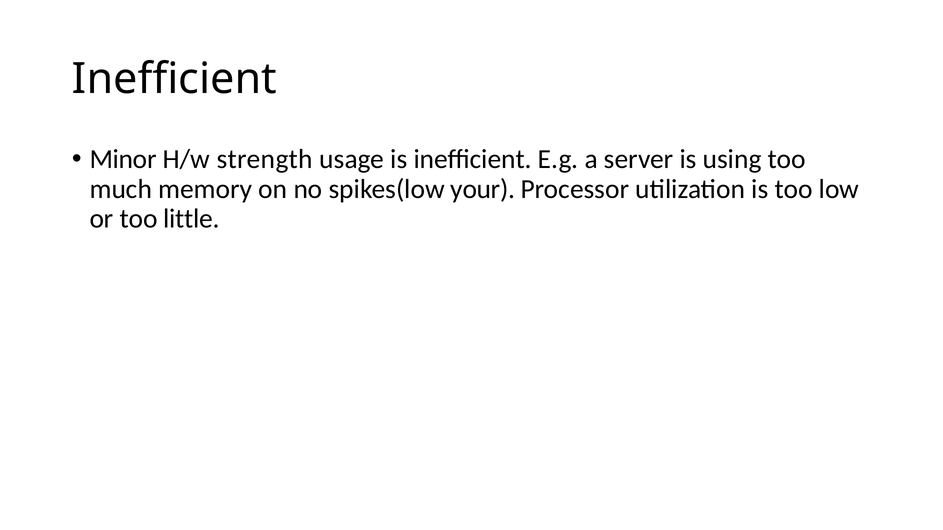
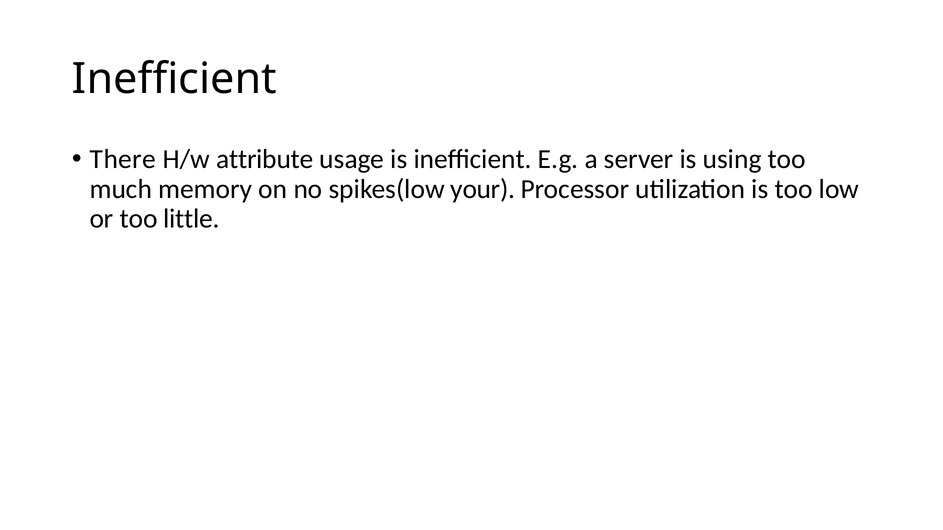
Minor: Minor -> There
strength: strength -> attribute
